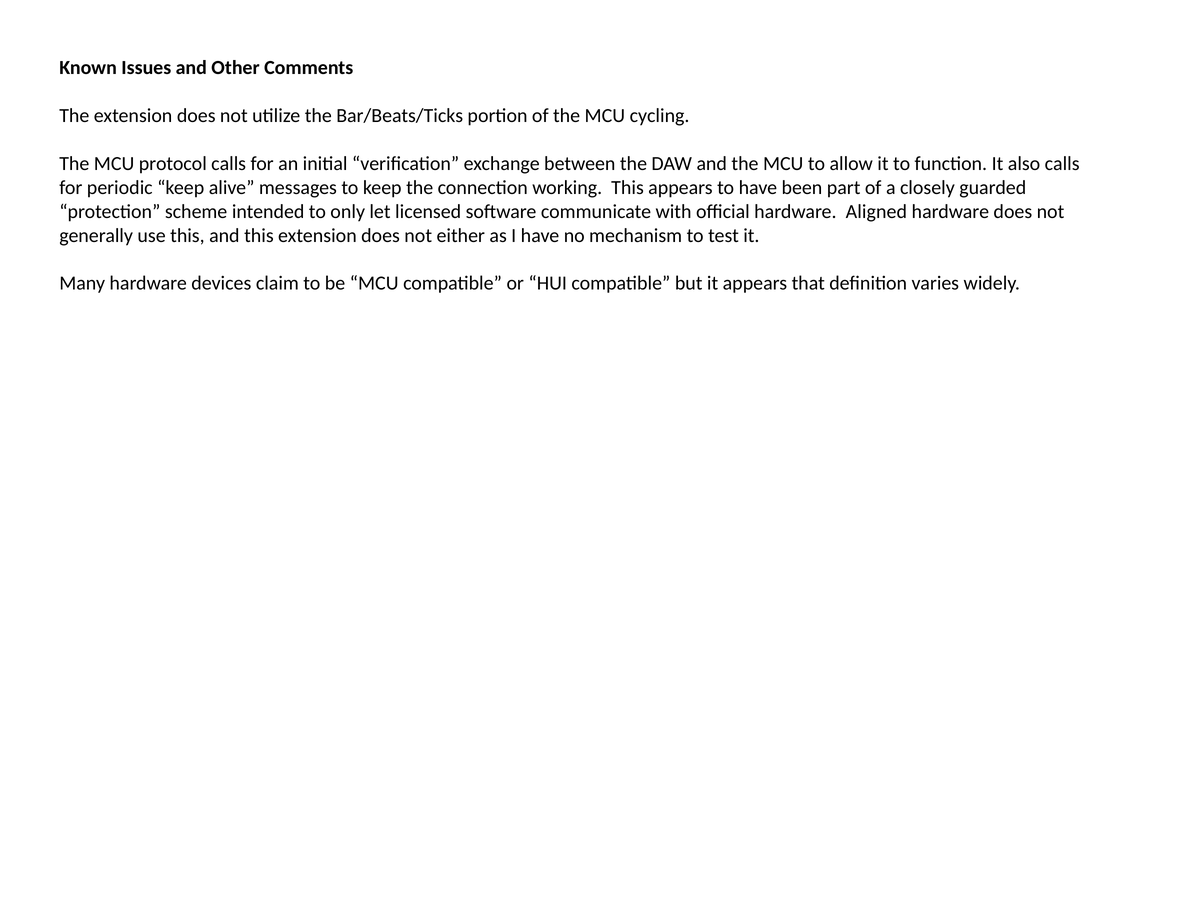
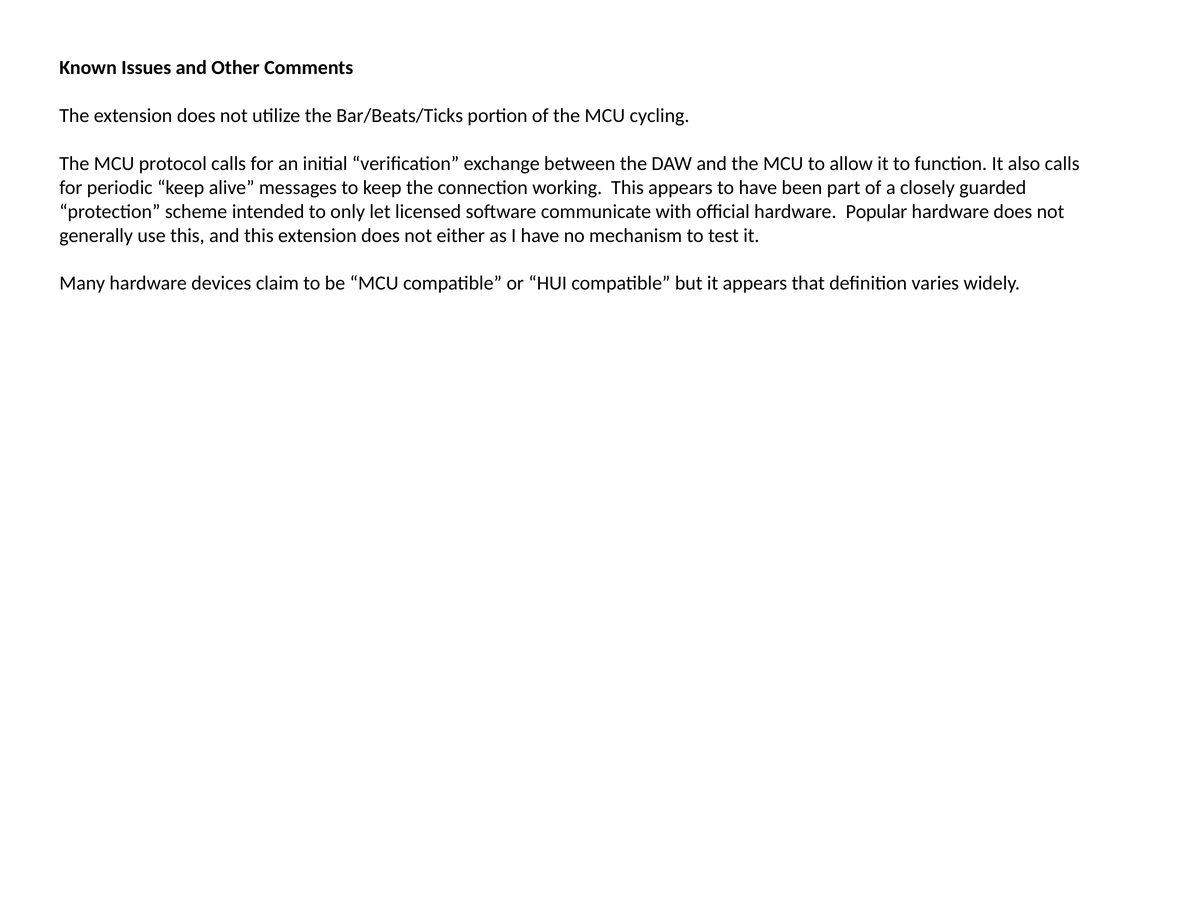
Aligned: Aligned -> Popular
